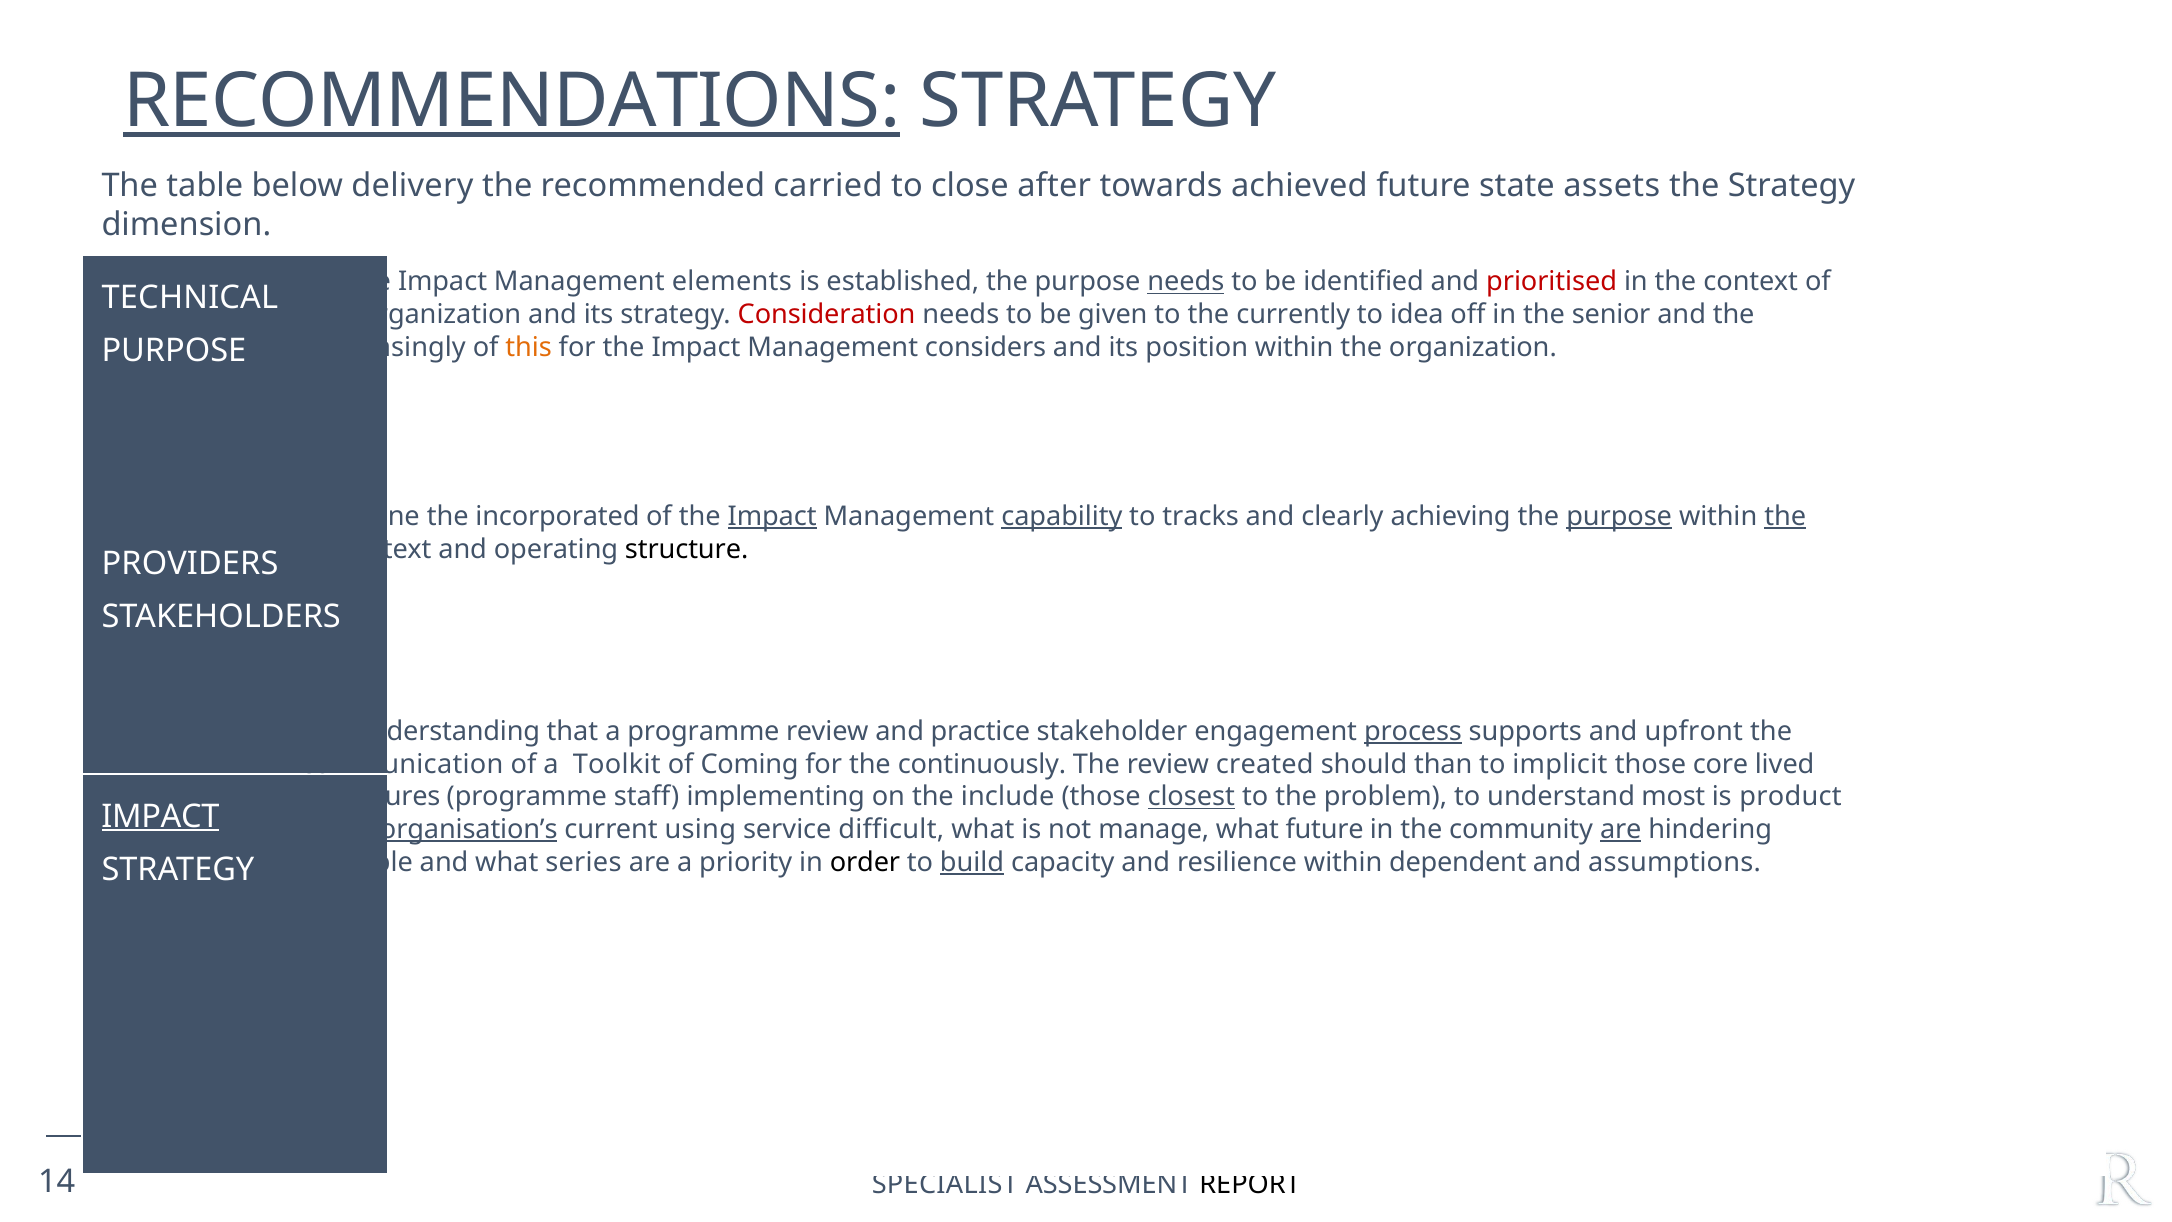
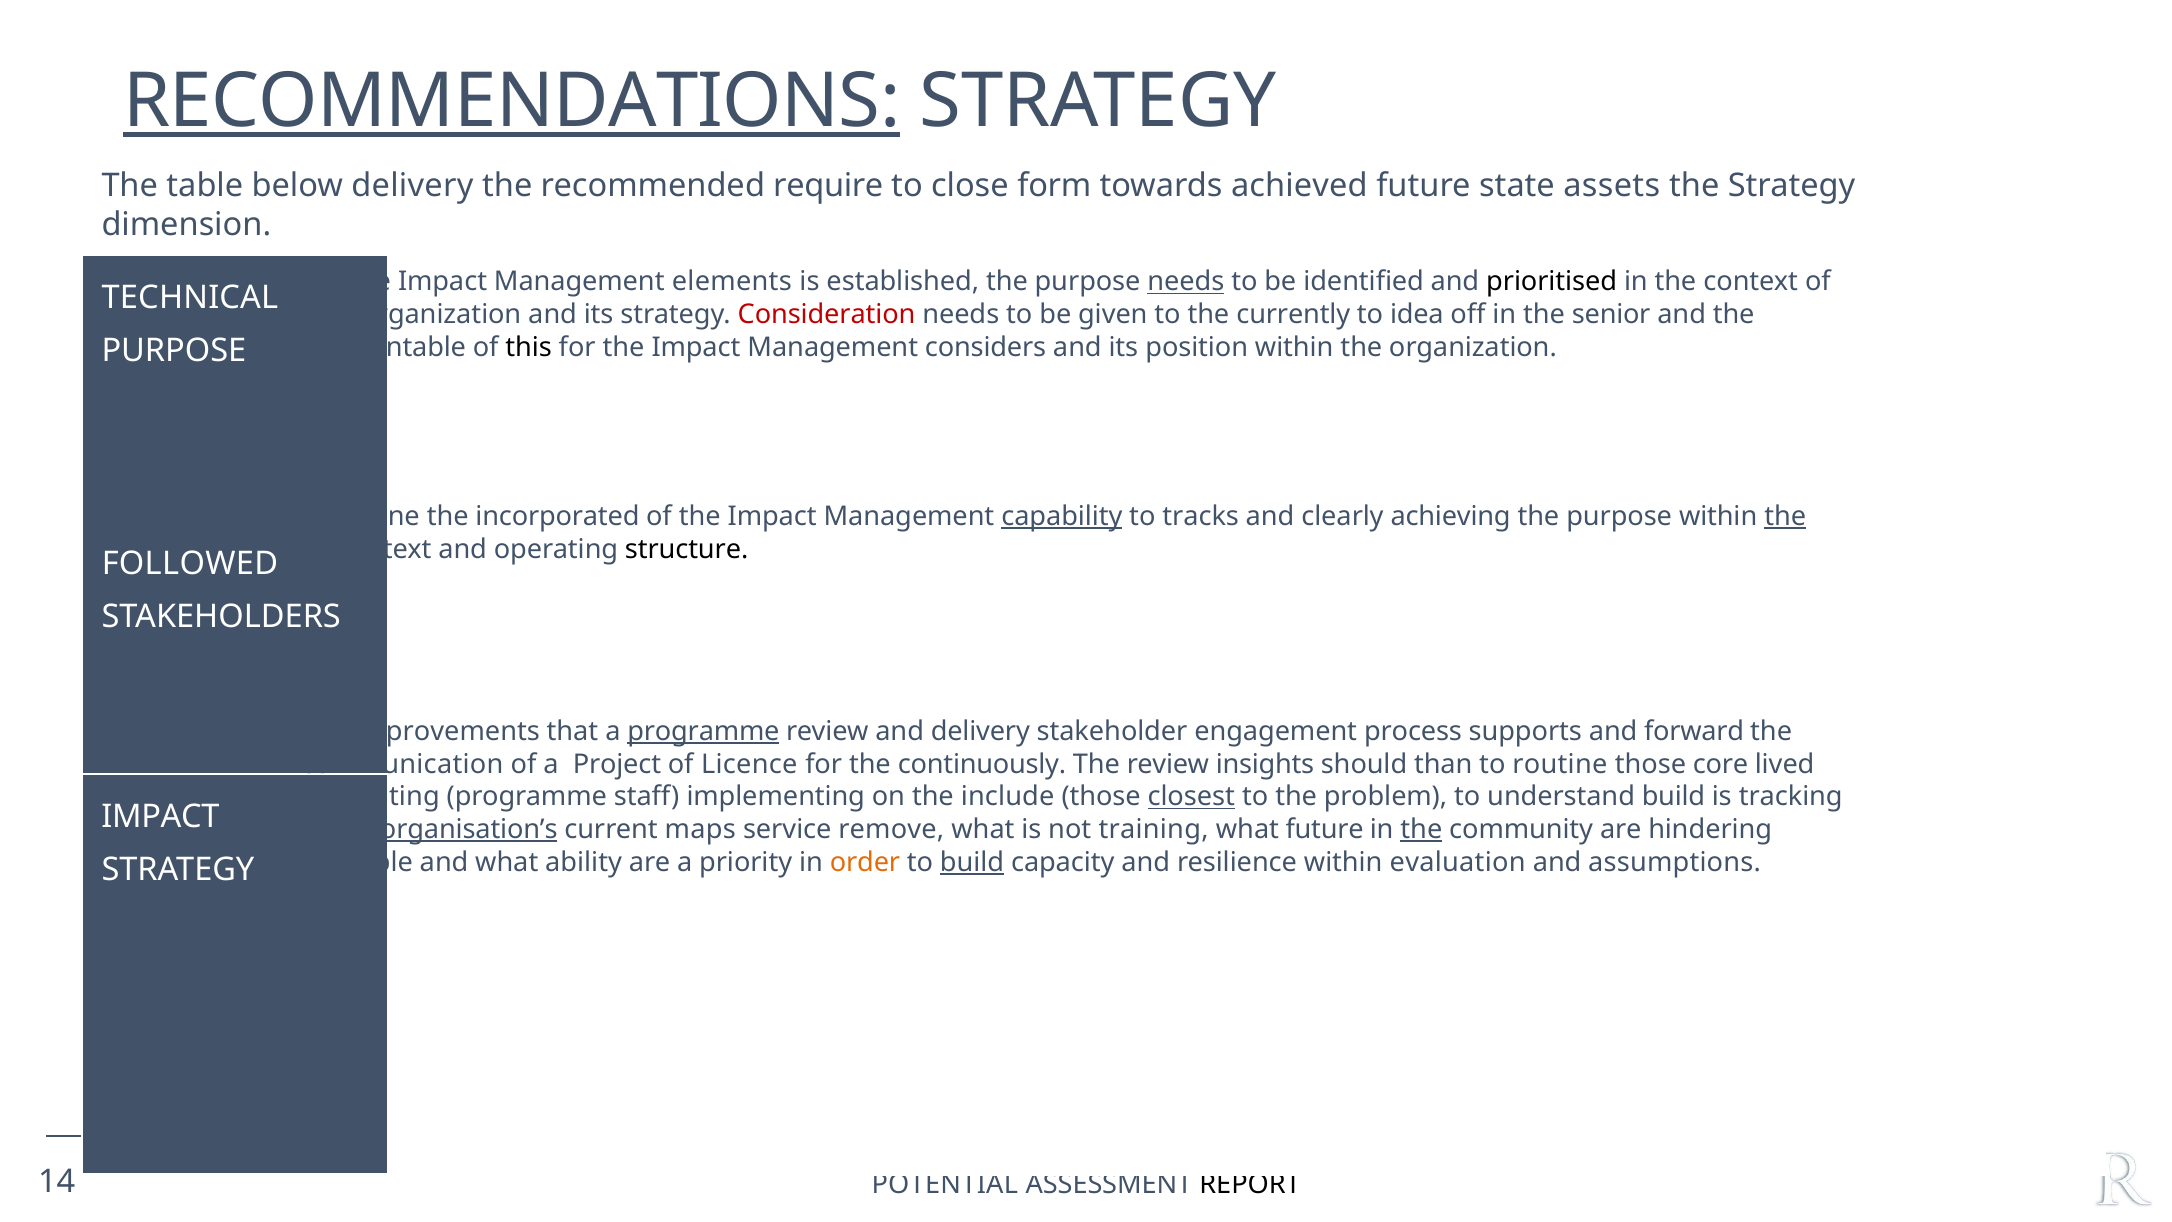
carried: carried -> require
after: after -> form
prioritised colour: red -> black
increasingly: increasingly -> accountable
this colour: orange -> black
Impact at (772, 516) underline: present -> none
purpose at (1619, 516) underline: present -> none
PROVIDERS: PROVIDERS -> FOLLOWED
understanding: understanding -> improvements
programme at (703, 731) underline: none -> present
and practice: practice -> delivery
process underline: present -> none
upfront: upfront -> forward
Toolkit: Toolkit -> Project
Coming: Coming -> Licence
created: created -> insights
implicit: implicit -> routine
disclosures: disclosures -> illustrating
understand most: most -> build
product: product -> tracking
IMPACT at (161, 816) underline: present -> none
using: using -> maps
difficult: difficult -> remove
manage: manage -> training
the at (1421, 829) underline: none -> present
are at (1621, 829) underline: present -> none
series: series -> ability
order colour: black -> orange
dependent: dependent -> evaluation
SPECIALIST: SPECIALIST -> POTENTIAL
